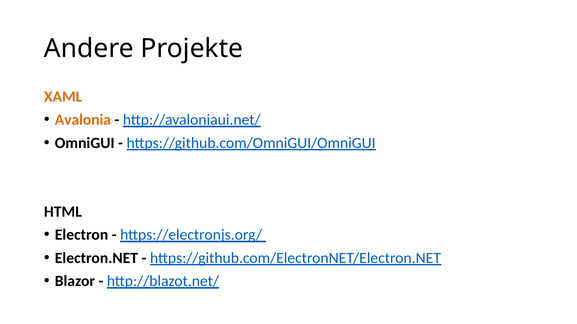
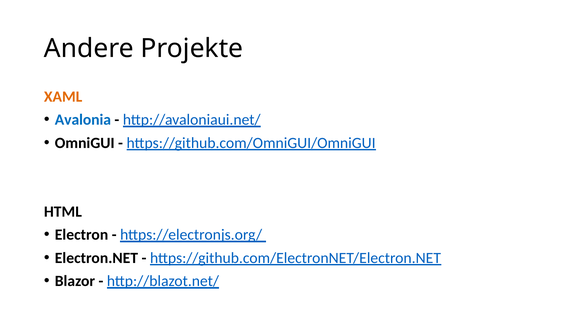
Avalonia colour: orange -> blue
